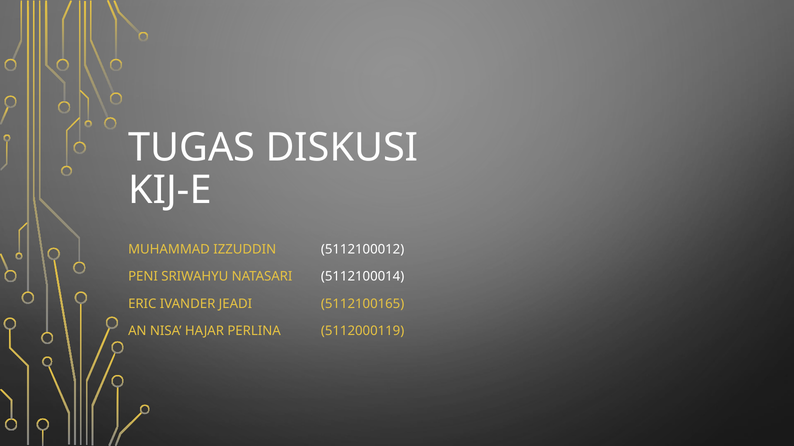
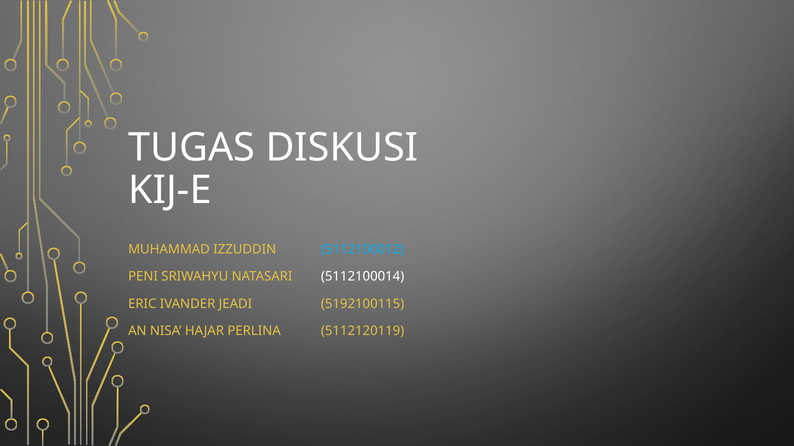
5112100012 colour: white -> light blue
5112100165: 5112100165 -> 5192100115
5112000119: 5112000119 -> 5112120119
